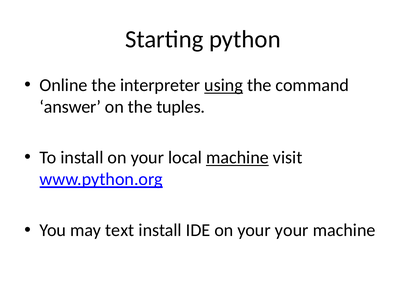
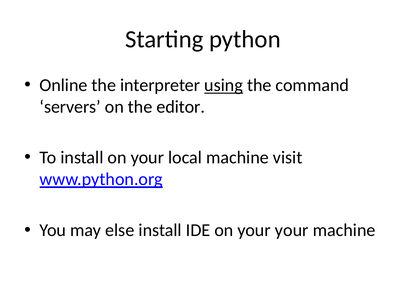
answer: answer -> servers
tuples: tuples -> editor
machine at (237, 157) underline: present -> none
text: text -> else
